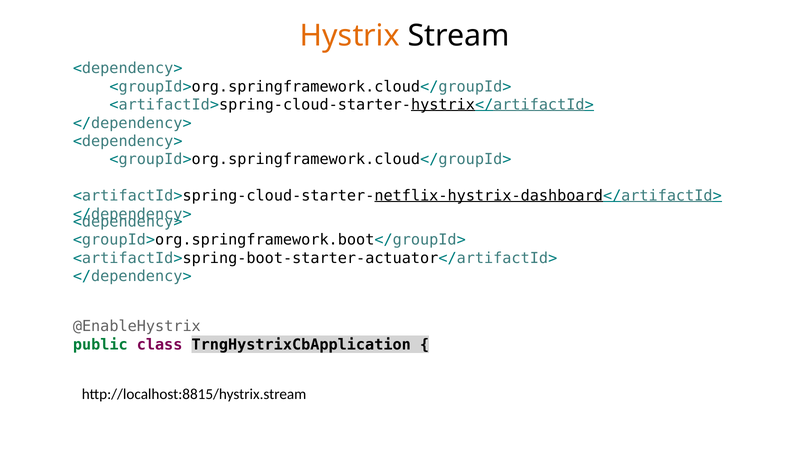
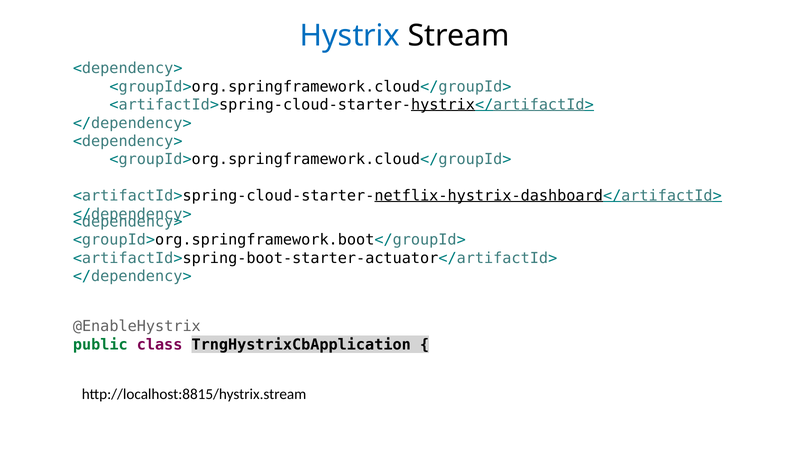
Hystrix colour: orange -> blue
